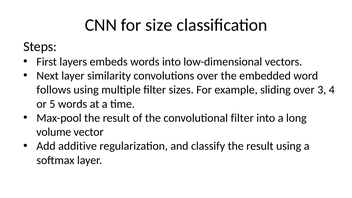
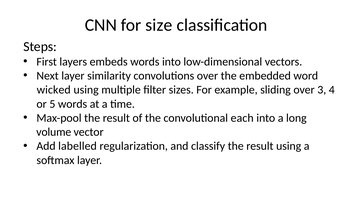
follows: follows -> wicked
convolutional filter: filter -> each
additive: additive -> labelled
